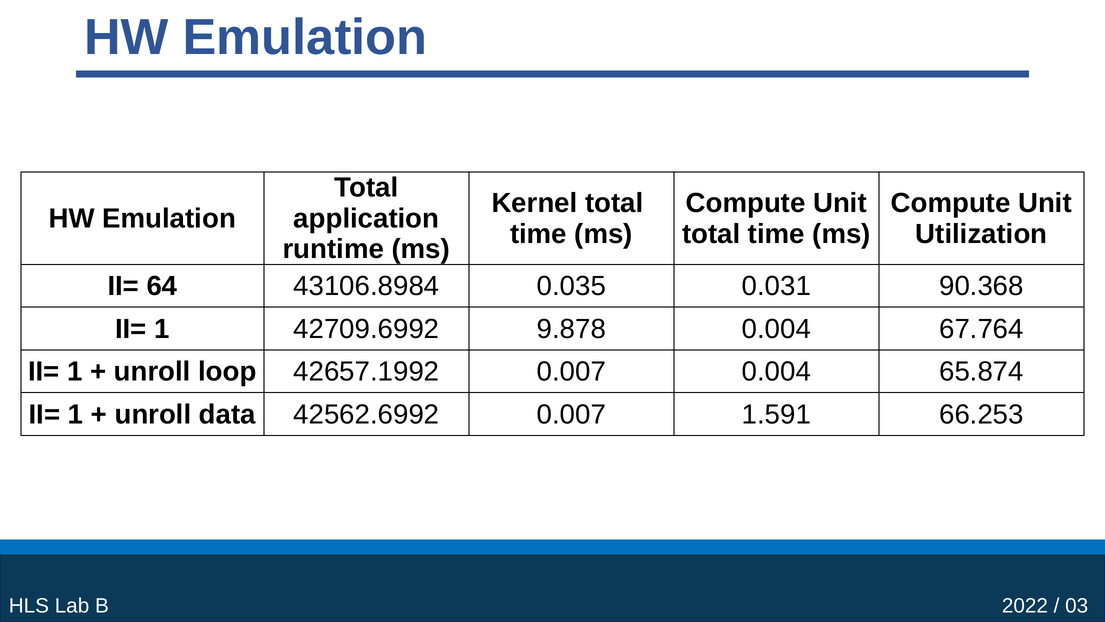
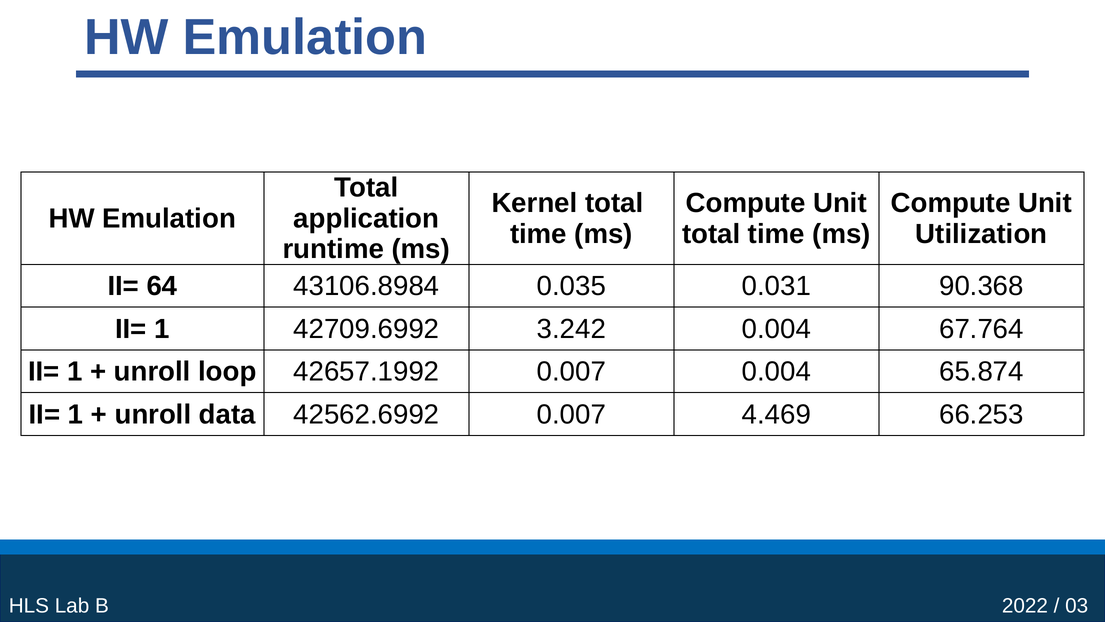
9.878: 9.878 -> 3.242
1.591: 1.591 -> 4.469
